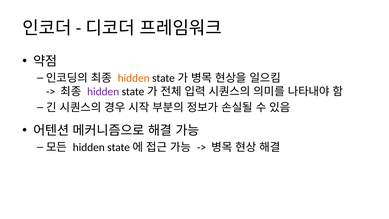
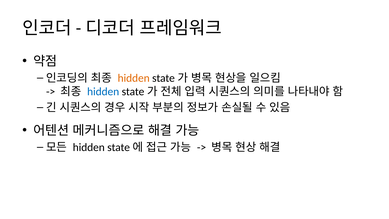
hidden at (103, 92) colour: purple -> blue
